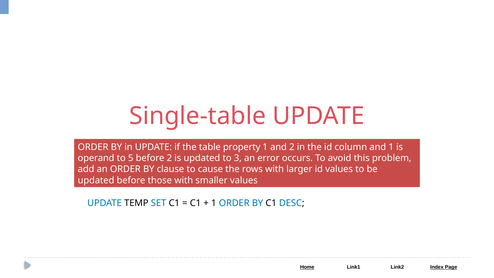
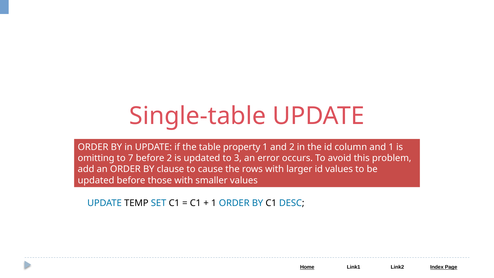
operand: operand -> omitting
5: 5 -> 7
